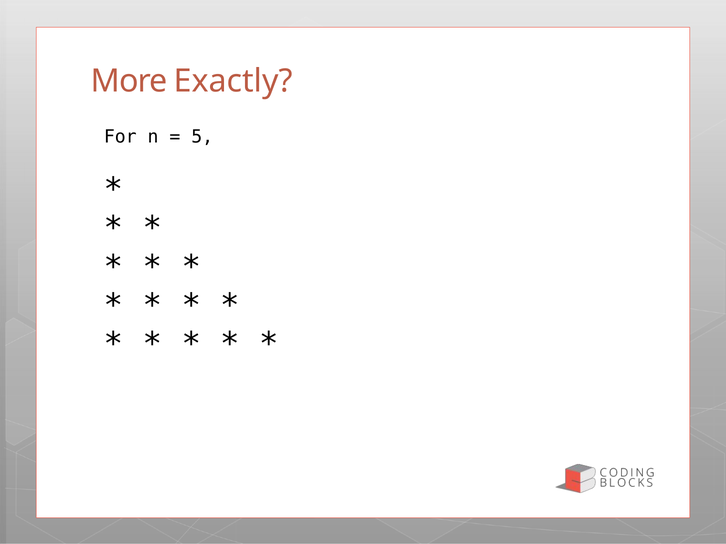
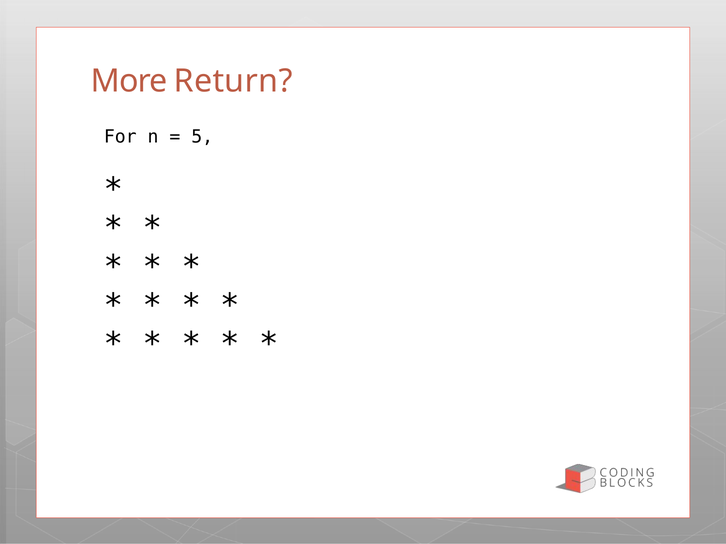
Exactly: Exactly -> Return
